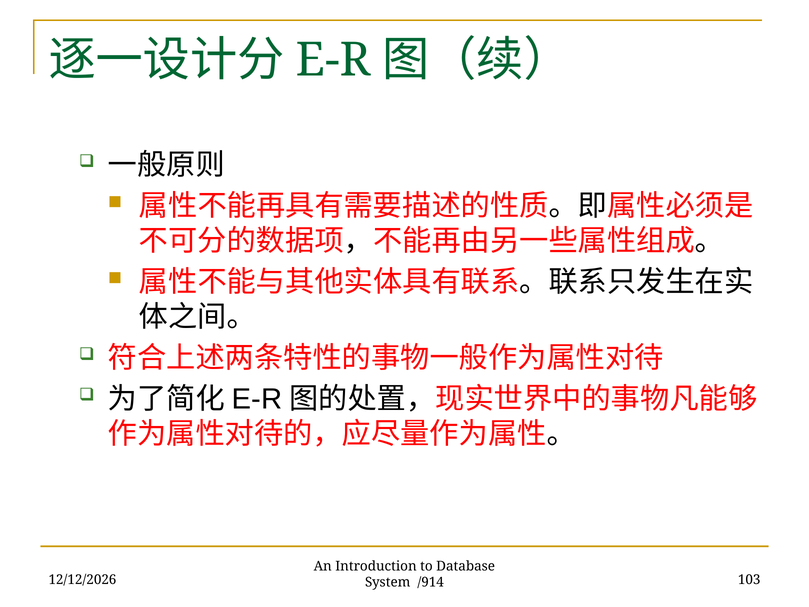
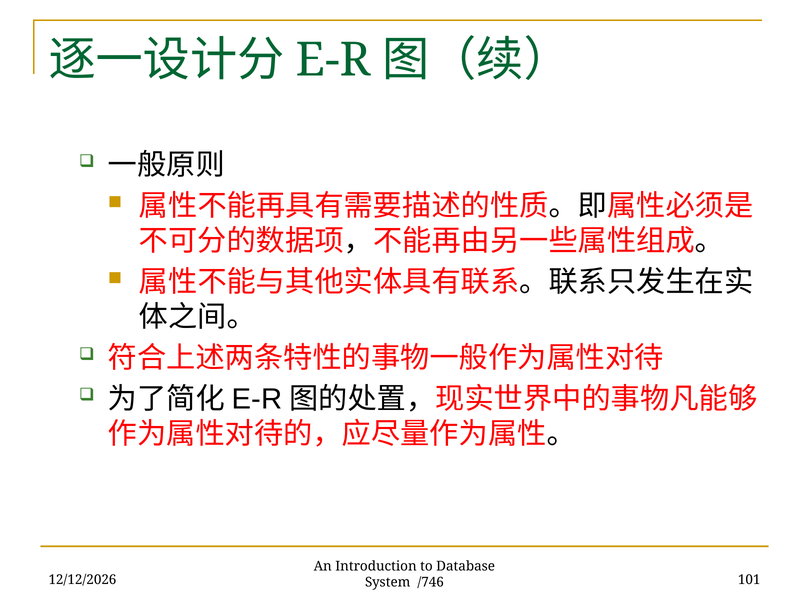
103: 103 -> 101
/914: /914 -> /746
